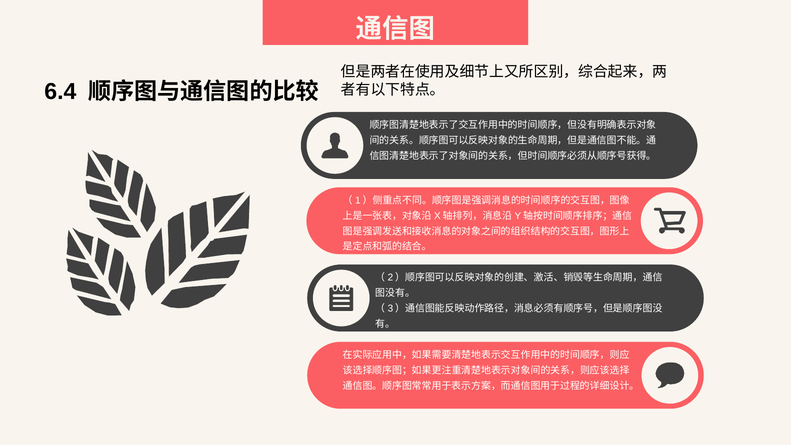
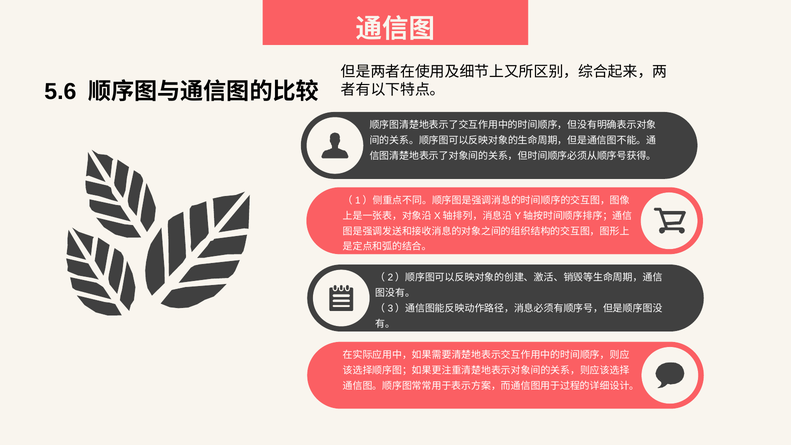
6.4: 6.4 -> 5.6
